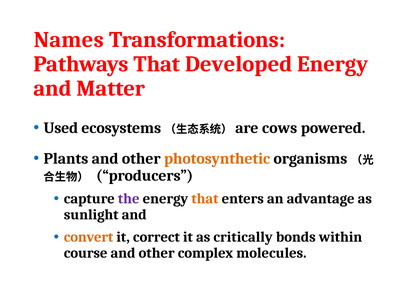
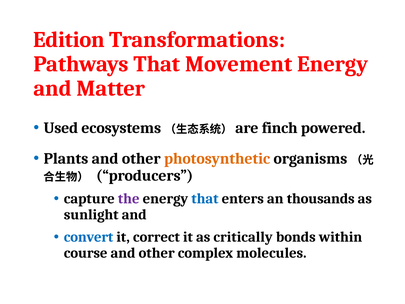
Names: Names -> Edition
Developed: Developed -> Movement
cows: cows -> finch
that at (205, 199) colour: orange -> blue
advantage: advantage -> thousands
convert colour: orange -> blue
